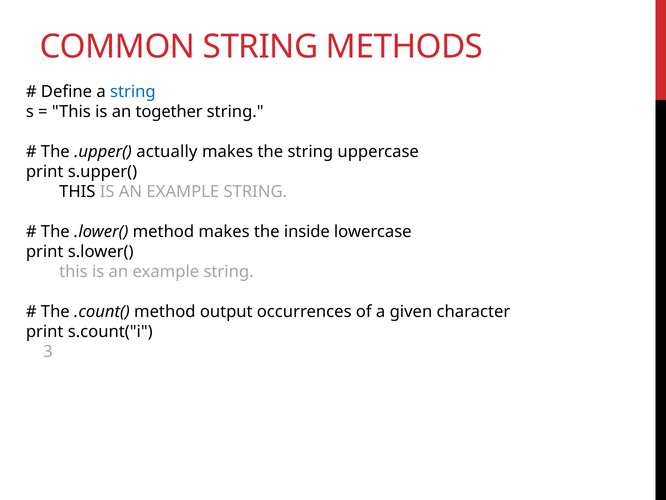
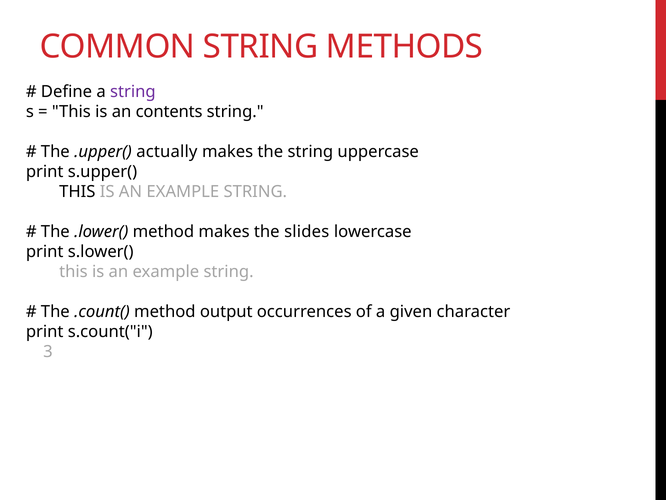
string at (133, 91) colour: blue -> purple
together: together -> contents
inside: inside -> slides
